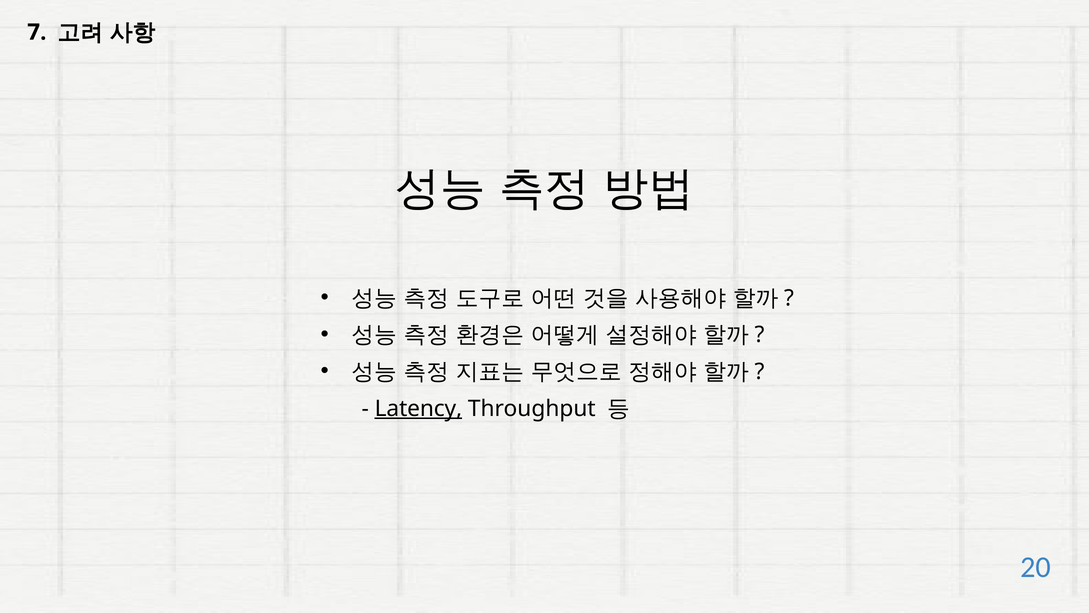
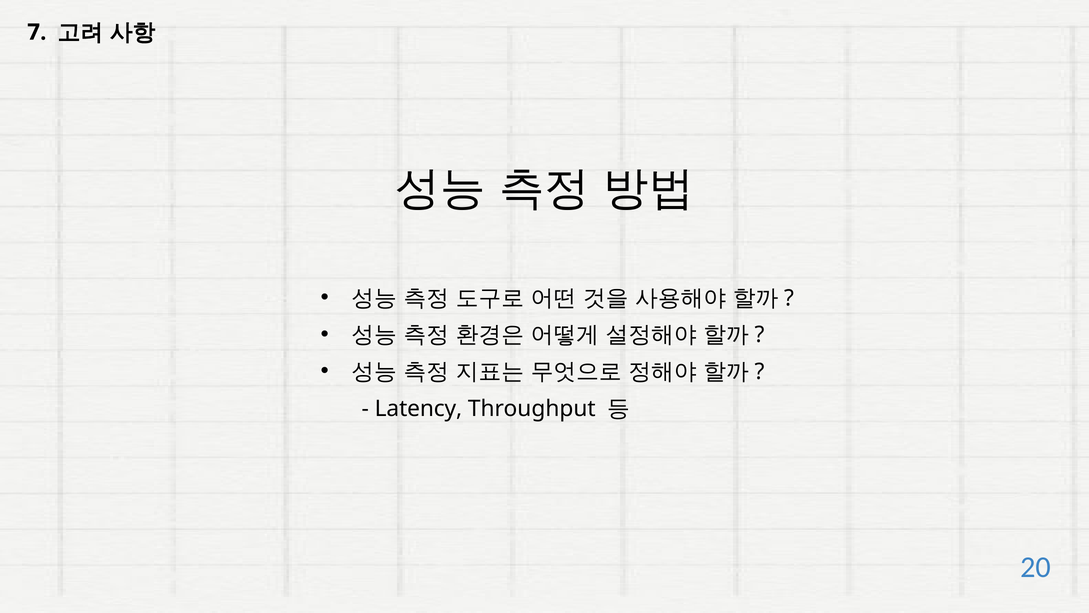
Latency underline: present -> none
